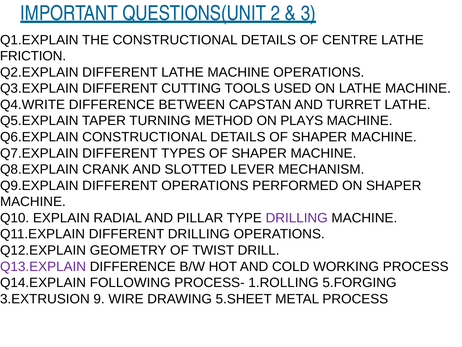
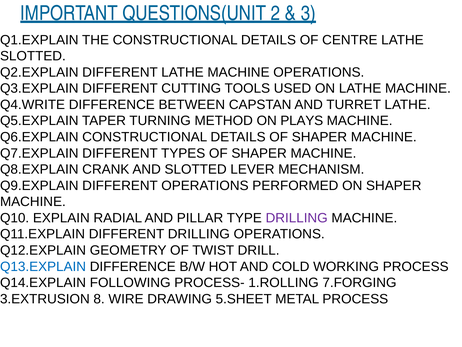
FRICTION at (33, 56): FRICTION -> SLOTTED
Q13.EXPLAIN colour: purple -> blue
5.FORGING: 5.FORGING -> 7.FORGING
9: 9 -> 8
